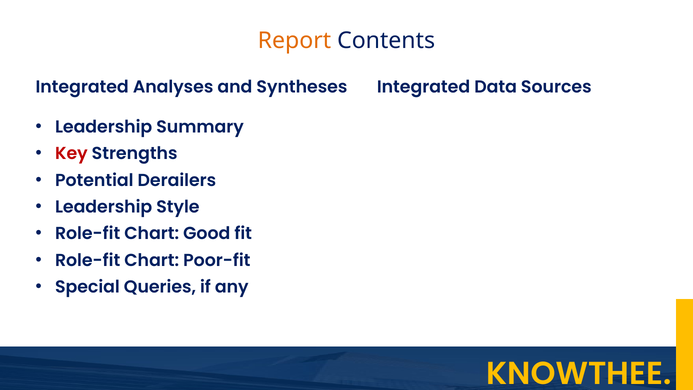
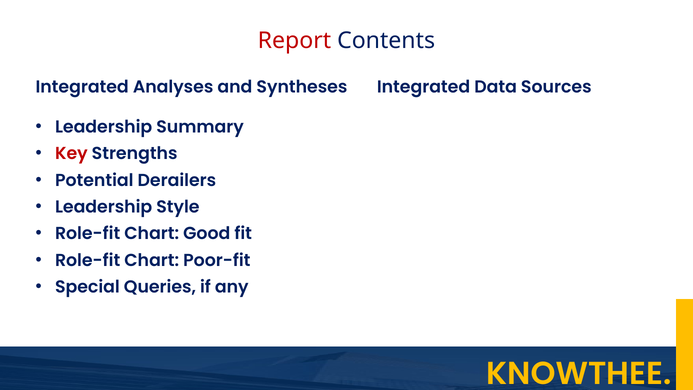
Report colour: orange -> red
